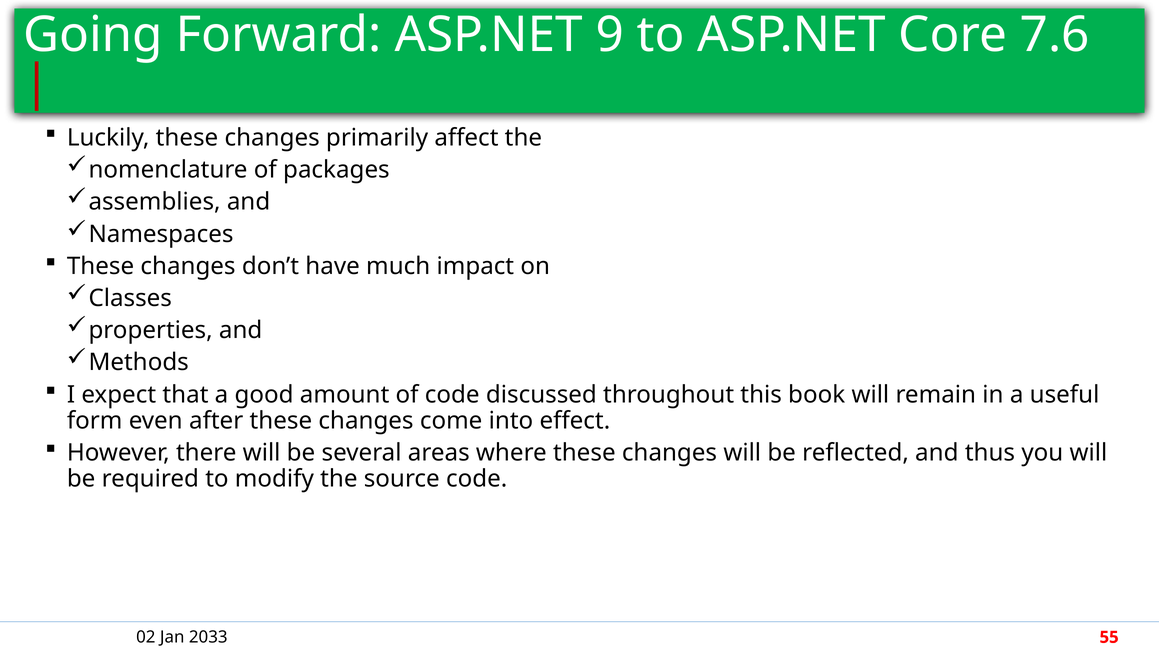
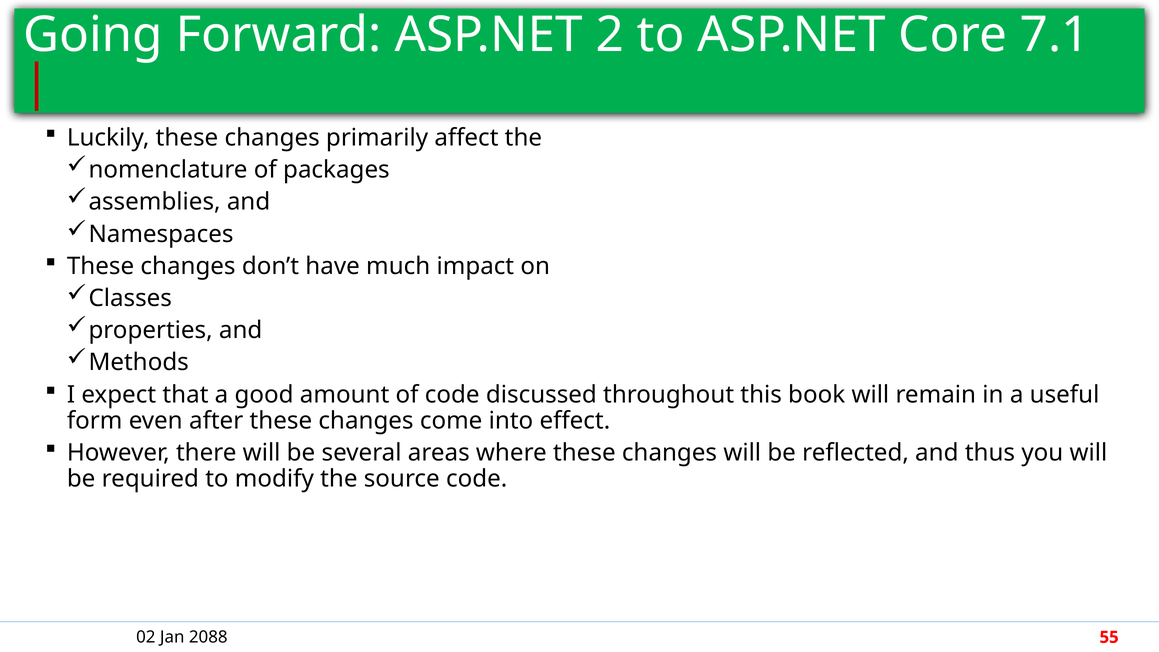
9: 9 -> 2
7.6: 7.6 -> 7.1
2033: 2033 -> 2088
